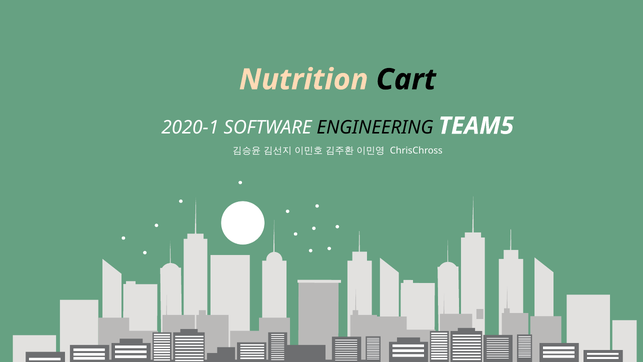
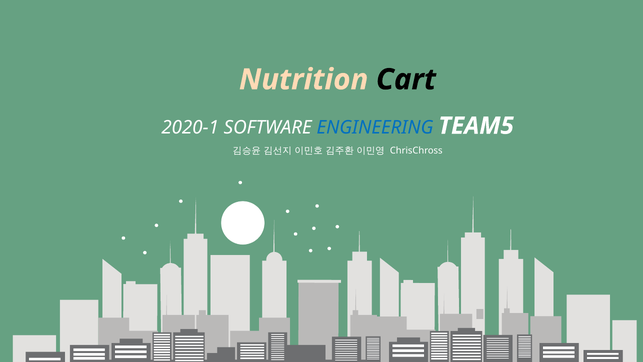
ENGINEERING colour: black -> blue
